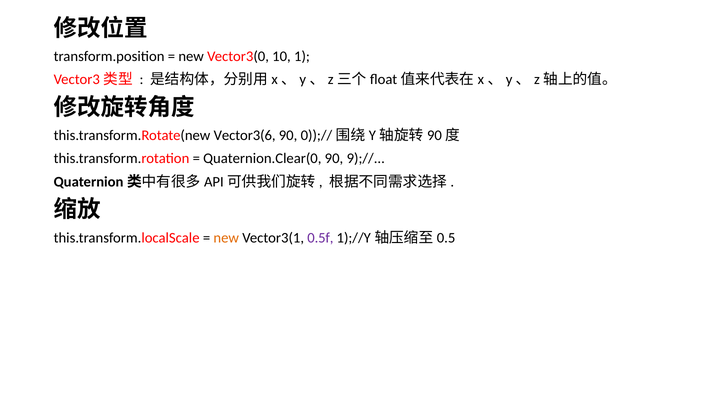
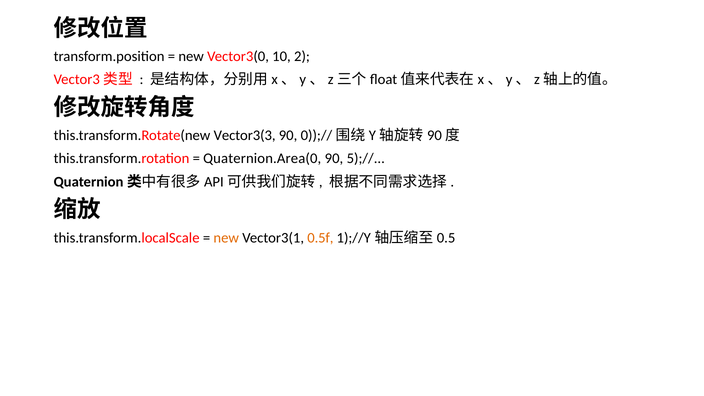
1: 1 -> 2
Vector3(6: Vector3(6 -> Vector3(3
Quaternion.Clear(0: Quaternion.Clear(0 -> Quaternion.Area(0
9);//: 9);// -> 5);//
0.5f colour: purple -> orange
